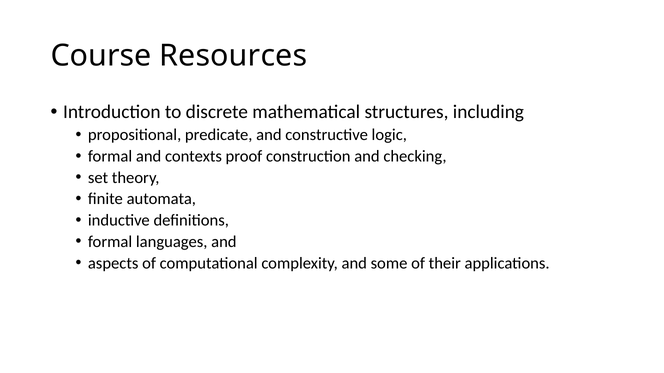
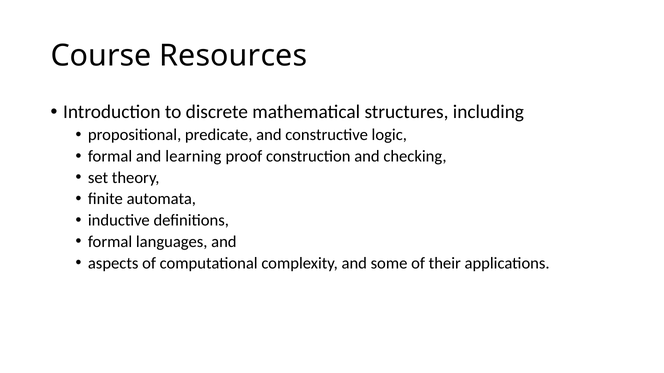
contexts: contexts -> learning
